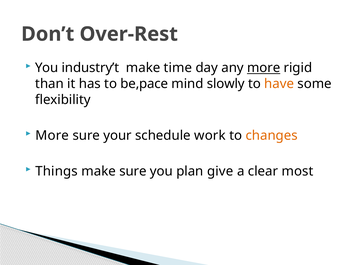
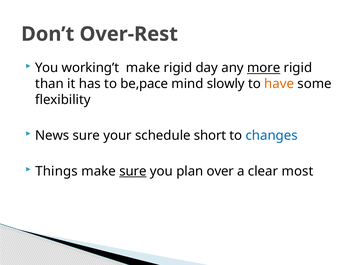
industry’t: industry’t -> working’t
make time: time -> rigid
More at (52, 135): More -> News
work: work -> short
changes colour: orange -> blue
sure at (133, 171) underline: none -> present
give: give -> over
